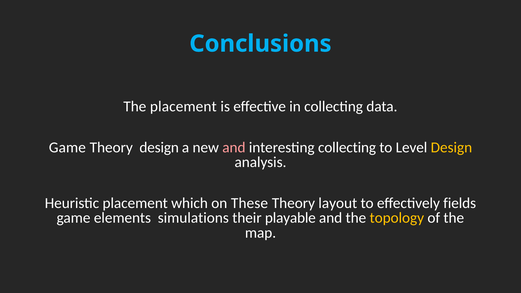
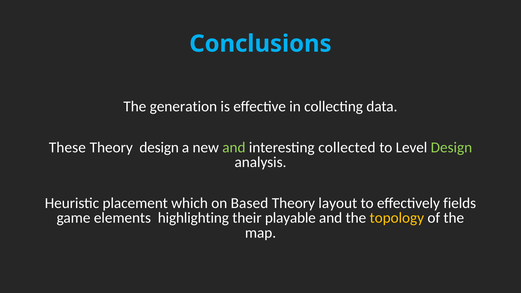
The placement: placement -> generation
Game at (67, 147): Game -> These
and at (234, 147) colour: pink -> light green
interesting collecting: collecting -> collected
Design at (451, 147) colour: yellow -> light green
These: These -> Based
simulations: simulations -> highlighting
